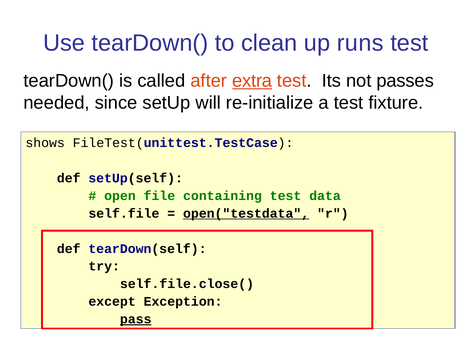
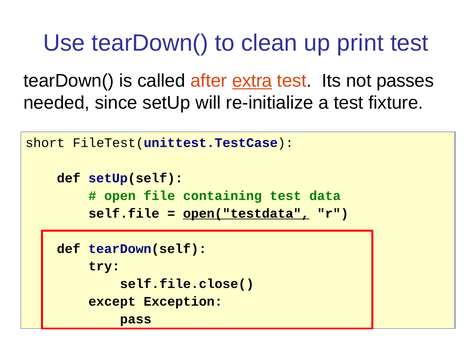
runs: runs -> print
shows: shows -> short
pass underline: present -> none
